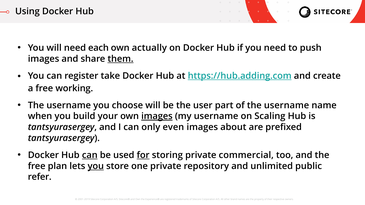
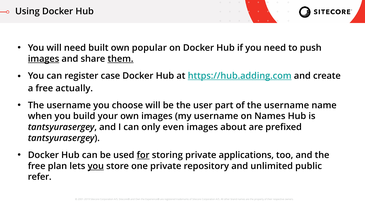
each: each -> built
actually: actually -> popular
images at (44, 59) underline: none -> present
take: take -> case
working: working -> actually
images at (157, 116) underline: present -> none
on Scaling: Scaling -> Names
can at (90, 155) underline: present -> none
commercial: commercial -> applications
